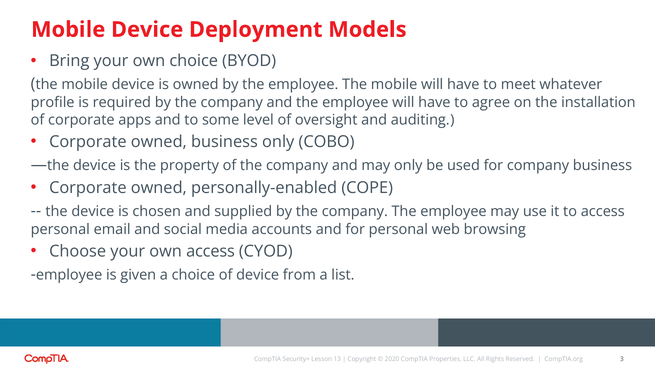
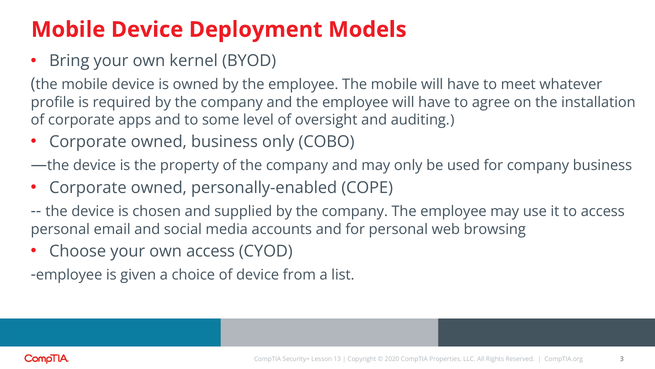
own choice: choice -> kernel
